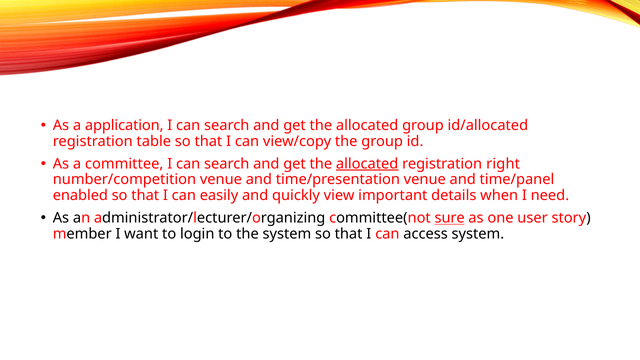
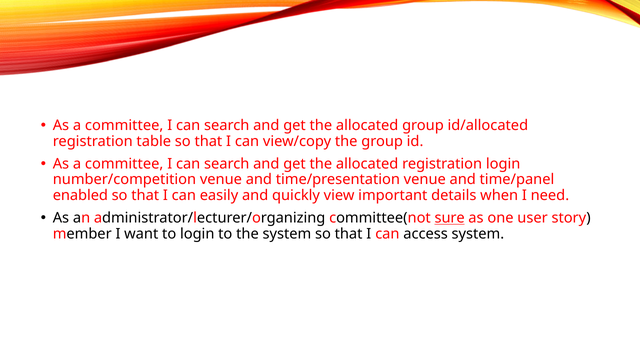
application at (124, 125): application -> committee
allocated at (367, 164) underline: present -> none
registration right: right -> login
